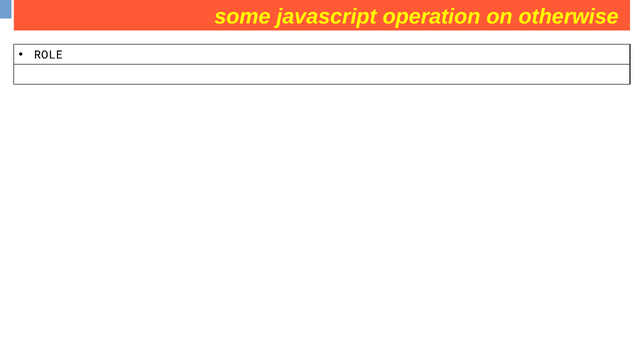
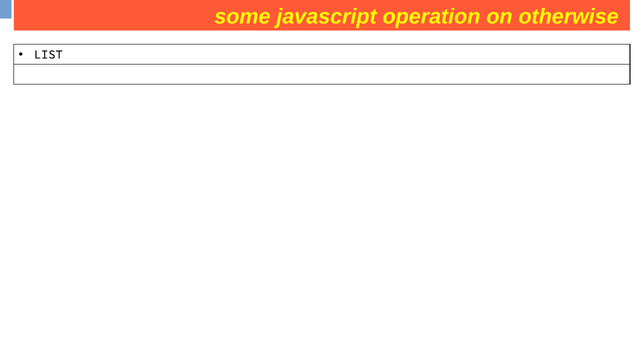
ROLE: ROLE -> LIST
